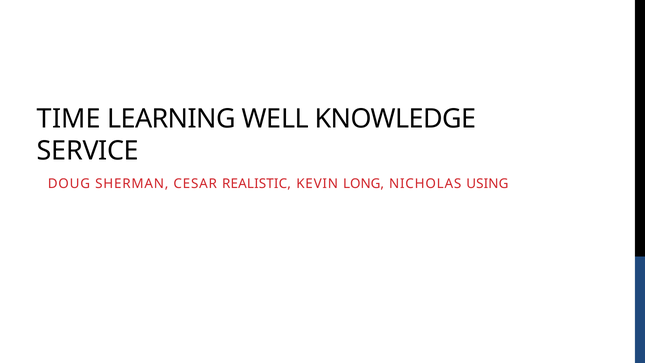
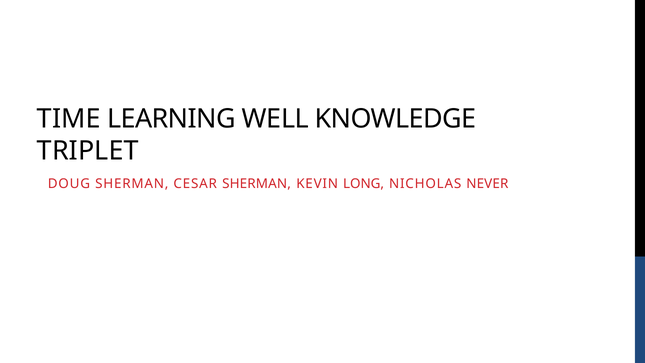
SERVICE: SERVICE -> TRIPLET
CESAR REALISTIC: REALISTIC -> SHERMAN
USING: USING -> NEVER
